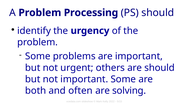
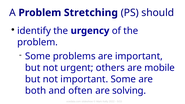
Processing: Processing -> Stretching
are should: should -> mobile
